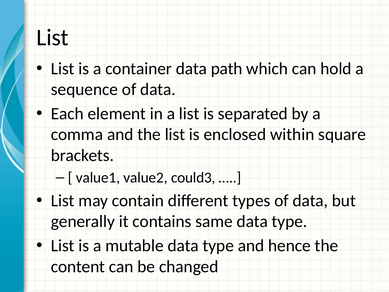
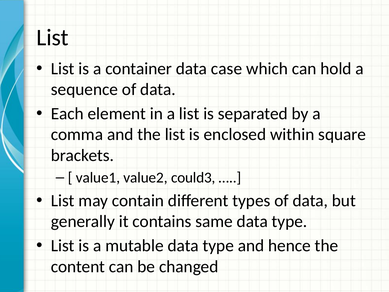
path: path -> case
